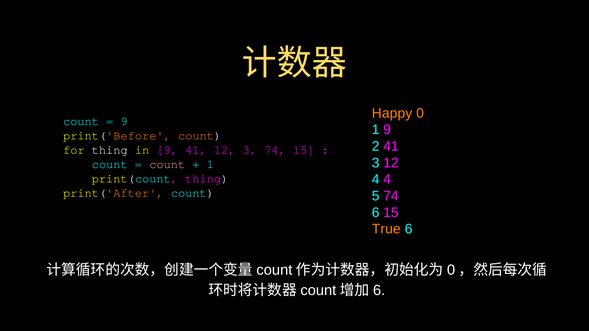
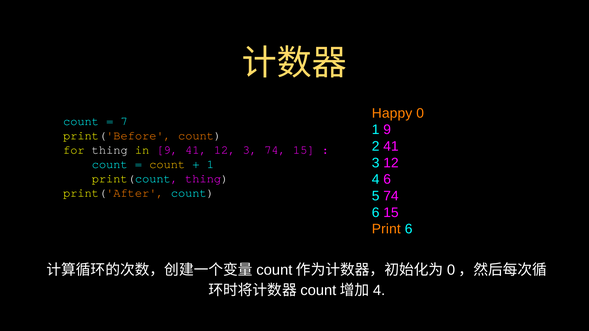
9 at (124, 121): 9 -> 7
count at (167, 164) colour: pink -> yellow
4 4: 4 -> 6
True: True -> Print
6 at (379, 290): 6 -> 4
